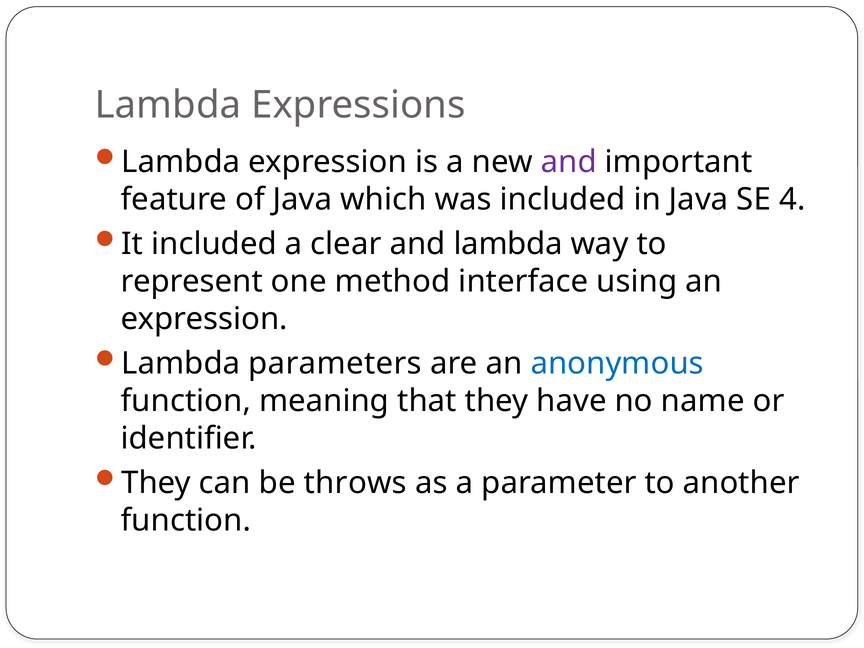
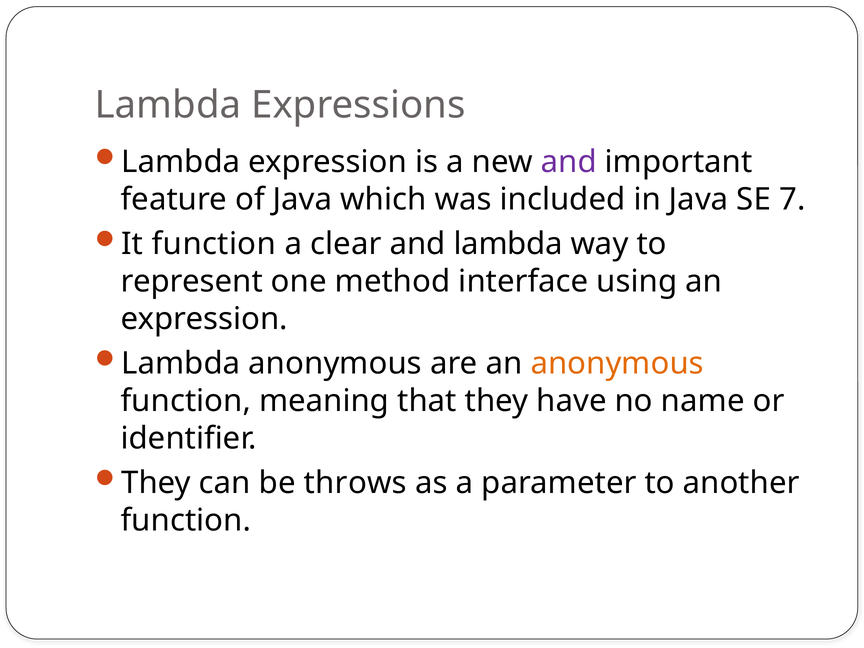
4: 4 -> 7
It included: included -> function
Lambda parameters: parameters -> anonymous
anonymous at (617, 364) colour: blue -> orange
